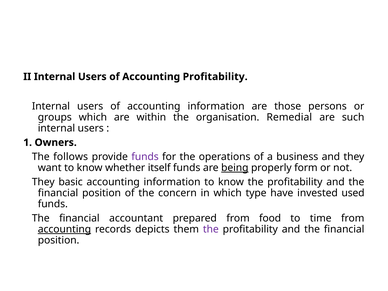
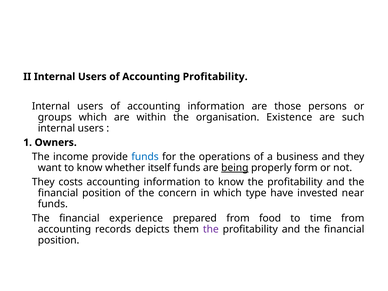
Remedial: Remedial -> Existence
follows: follows -> income
funds at (145, 157) colour: purple -> blue
basic: basic -> costs
used: used -> near
accountant: accountant -> experience
accounting at (64, 229) underline: present -> none
